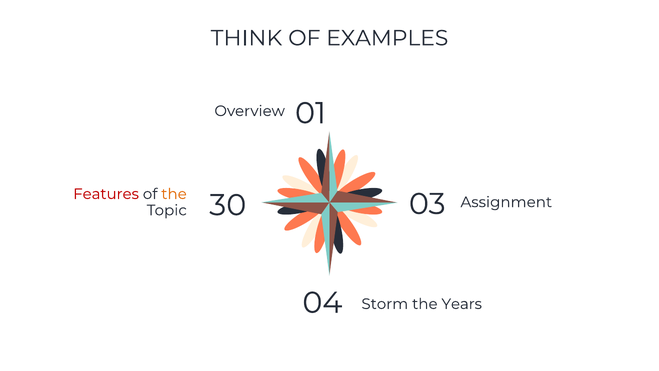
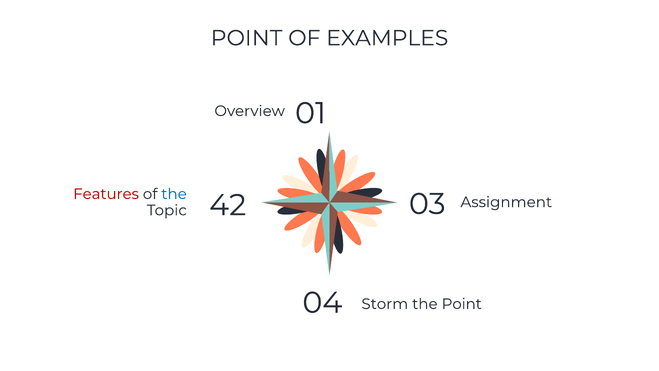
THINK at (246, 38): THINK -> POINT
the at (174, 194) colour: orange -> blue
30: 30 -> 42
the Years: Years -> Point
